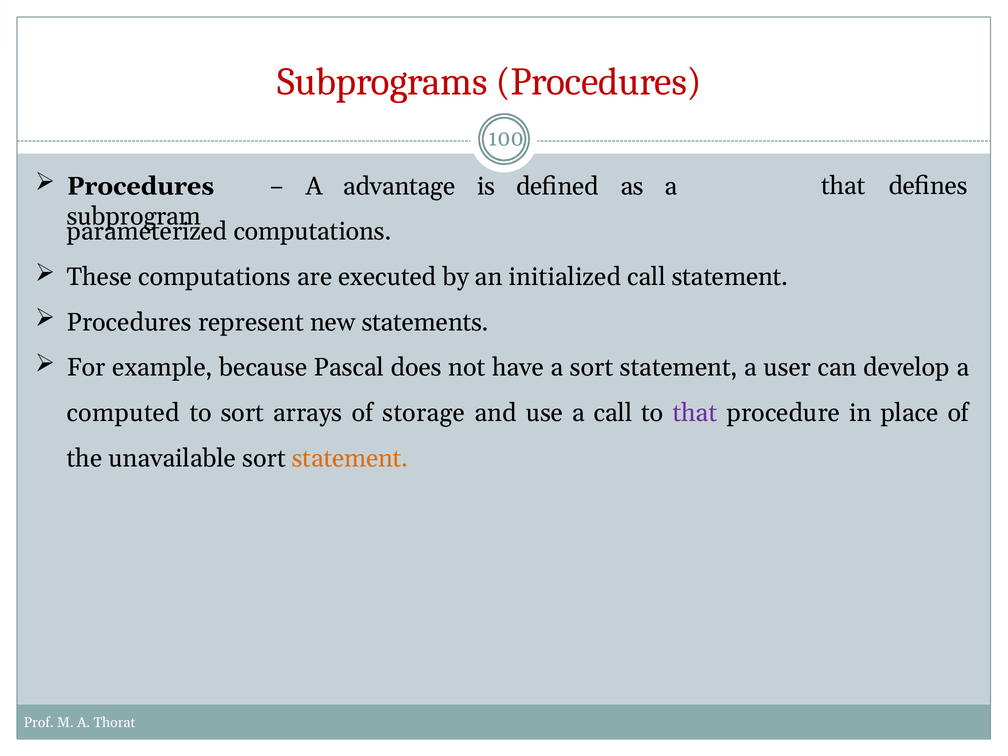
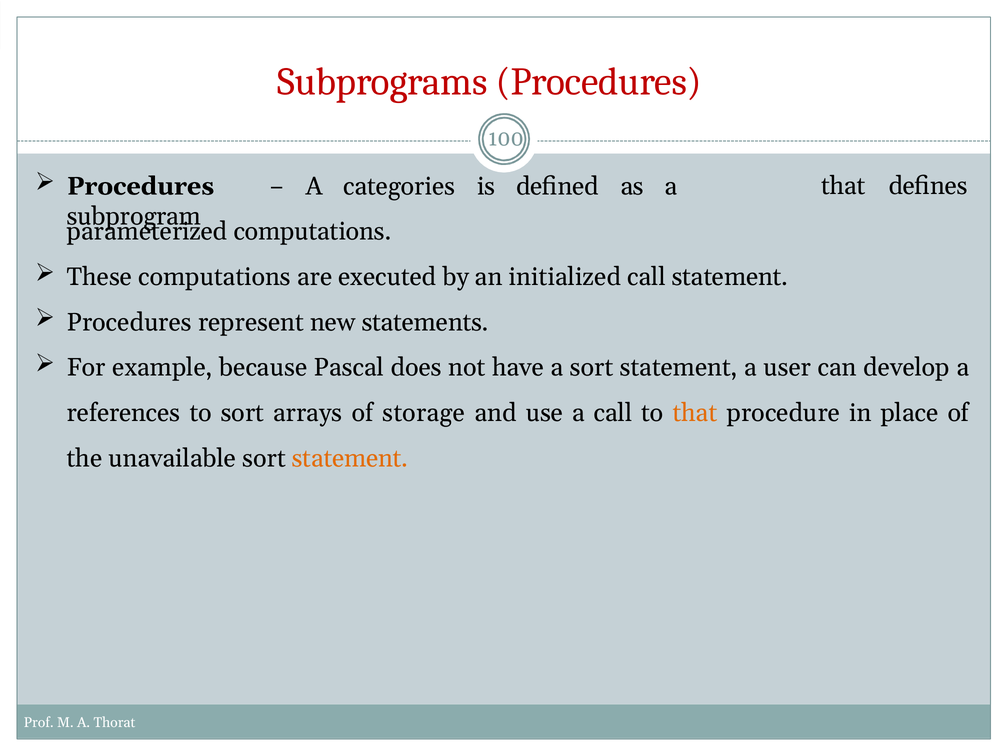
advantage: advantage -> categories
computed: computed -> references
that at (695, 413) colour: purple -> orange
